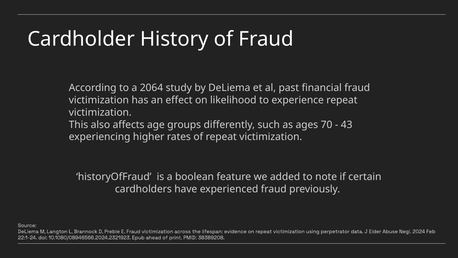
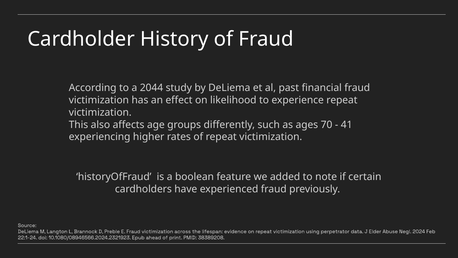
2064: 2064 -> 2044
43: 43 -> 41
